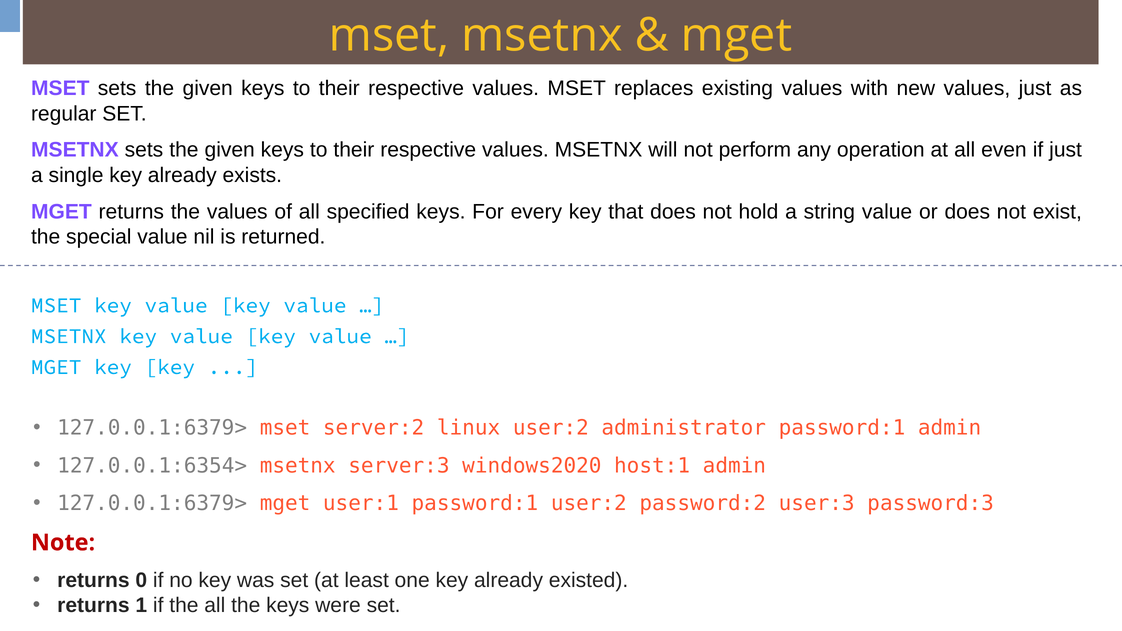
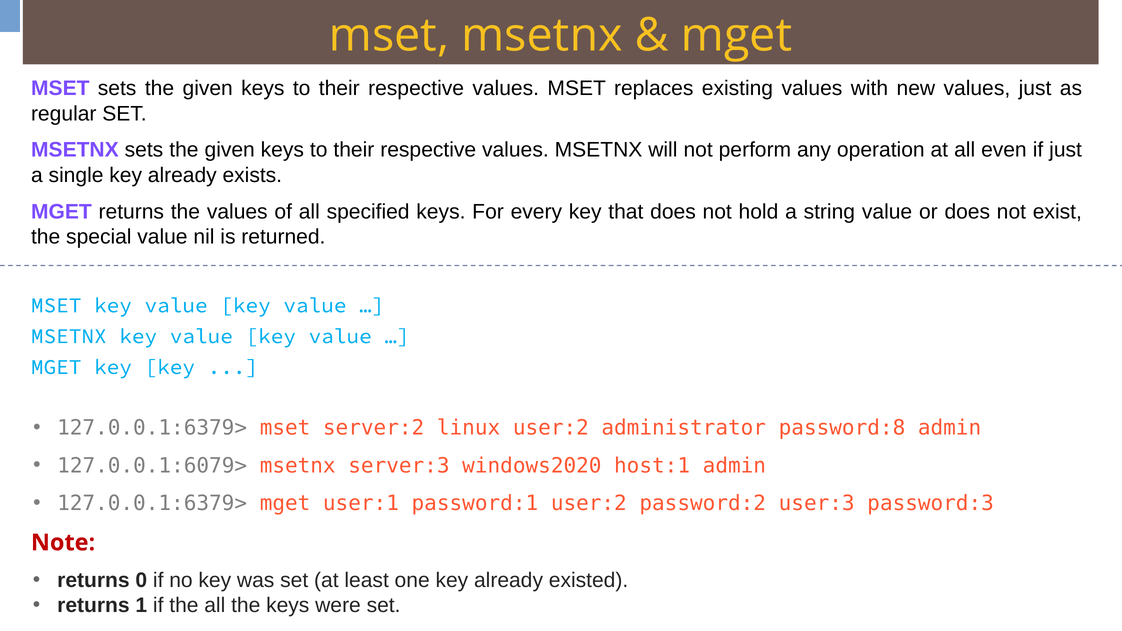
administrator password:1: password:1 -> password:8
127.0.0.1:6354>: 127.0.0.1:6354> -> 127.0.0.1:6079>
